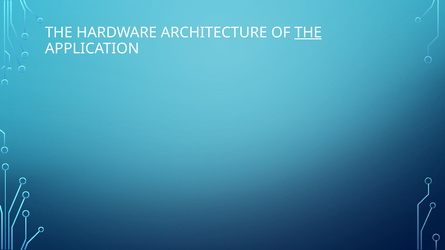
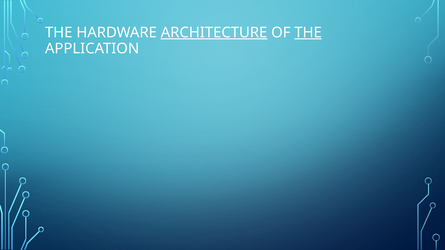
ARCHITECTURE underline: none -> present
